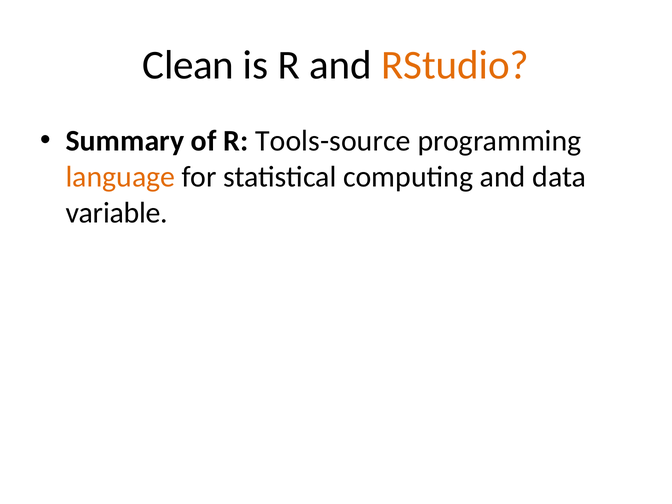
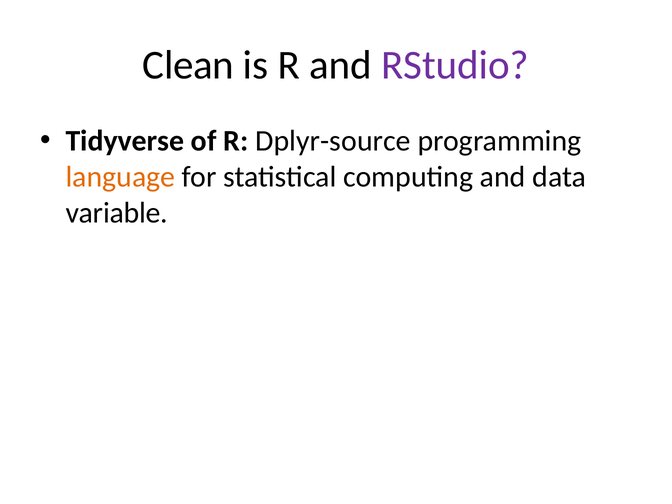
RStudio colour: orange -> purple
Summary: Summary -> Tidyverse
Tools-source: Tools-source -> Dplyr-source
